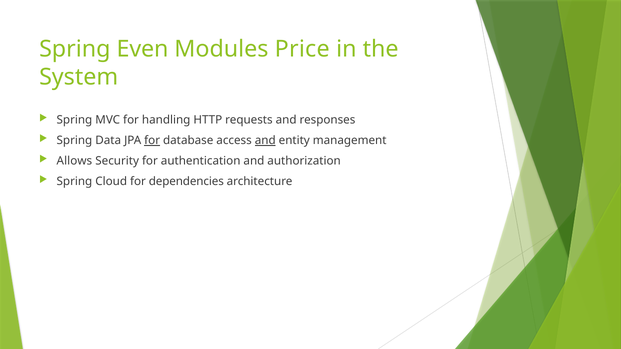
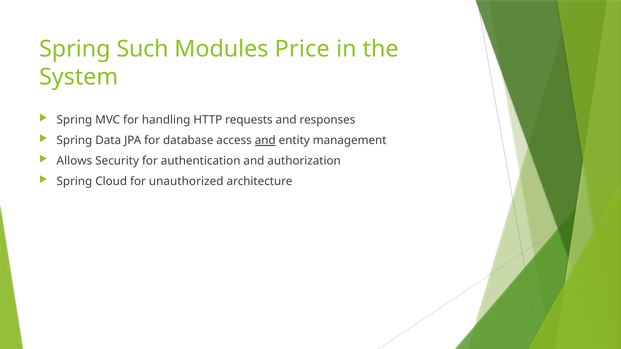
Even: Even -> Such
for at (152, 141) underline: present -> none
dependencies: dependencies -> unauthorized
